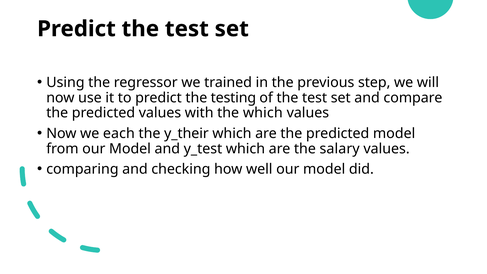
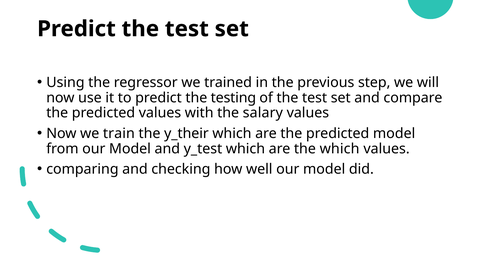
the which: which -> salary
each: each -> train
the salary: salary -> which
